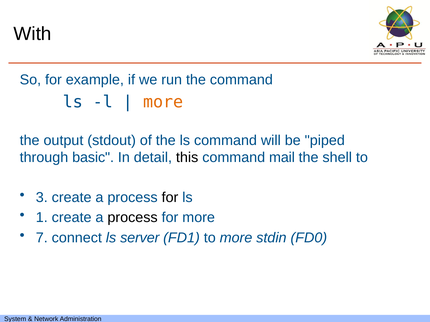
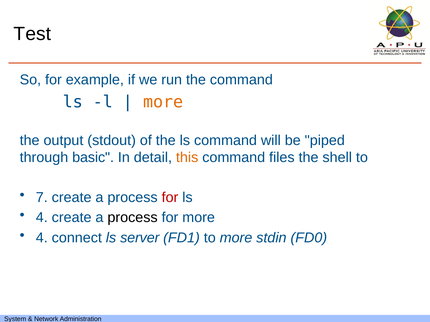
With: With -> Test
this colour: black -> orange
mail: mail -> files
3: 3 -> 7
for at (170, 198) colour: black -> red
1 at (42, 218): 1 -> 4
7 at (42, 238): 7 -> 4
